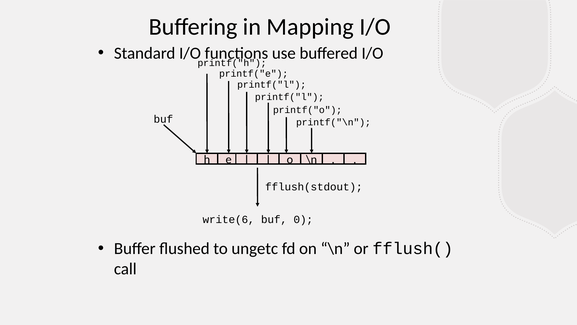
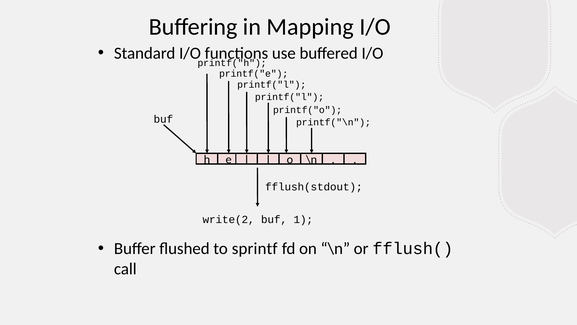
write(6: write(6 -> write(2
0: 0 -> 1
ungetc: ungetc -> sprintf
